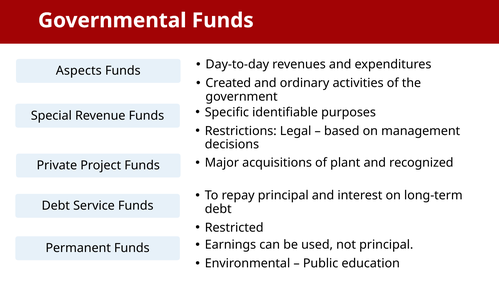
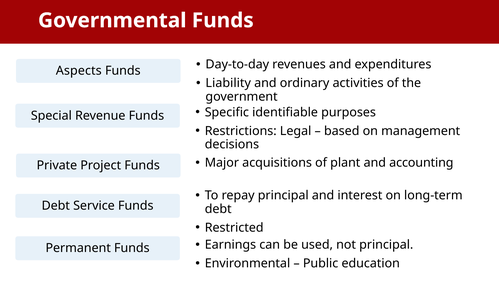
Created: Created -> Liability
recognized: recognized -> accounting
